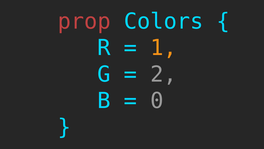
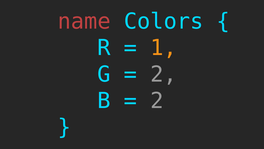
prop: prop -> name
0 at (157, 100): 0 -> 2
